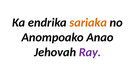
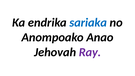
sariaka colour: orange -> blue
